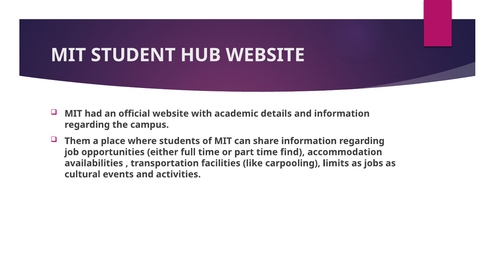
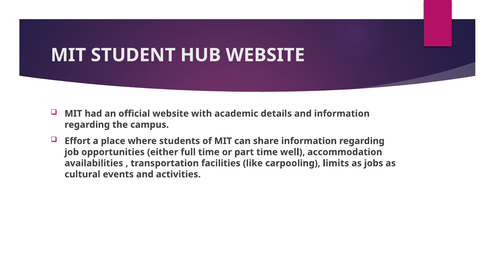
Them: Them -> Effort
find: find -> well
